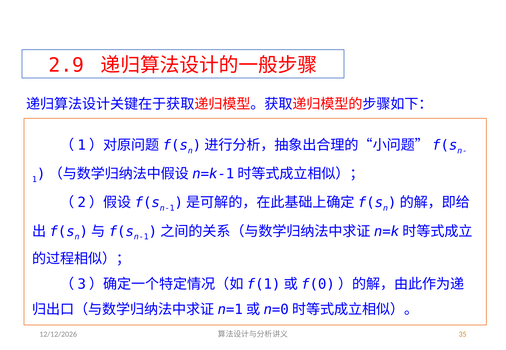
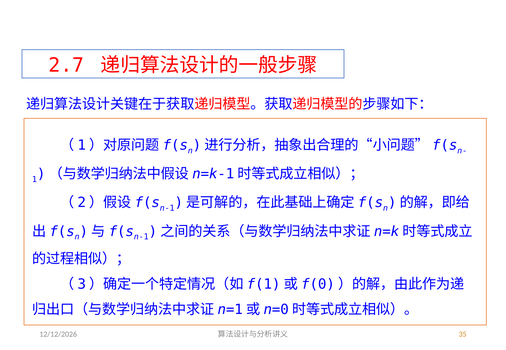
2.9: 2.9 -> 2.7
